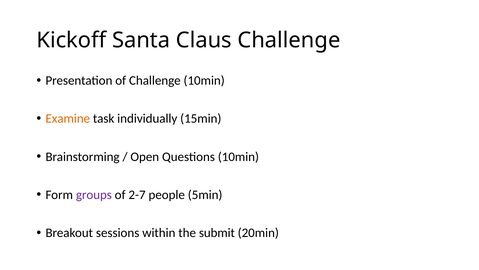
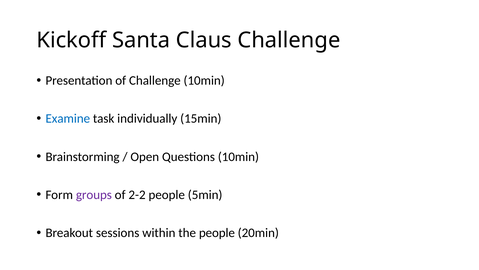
Examine colour: orange -> blue
2-7: 2-7 -> 2-2
the submit: submit -> people
